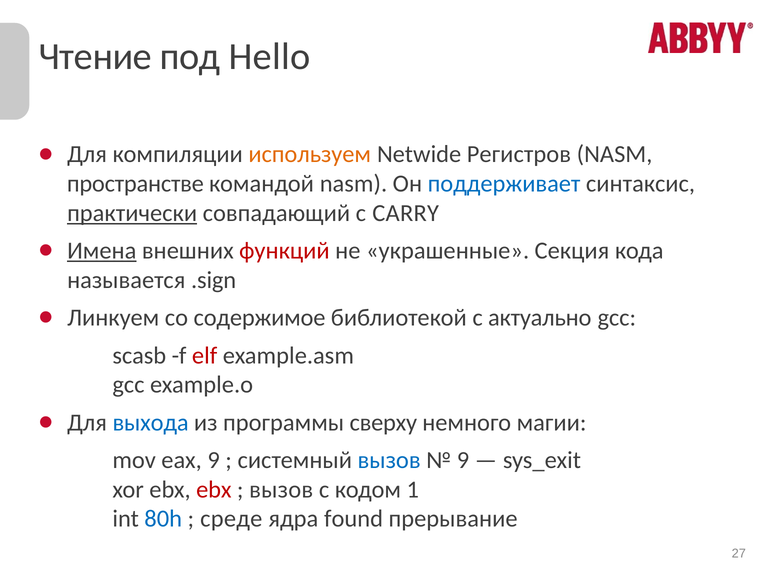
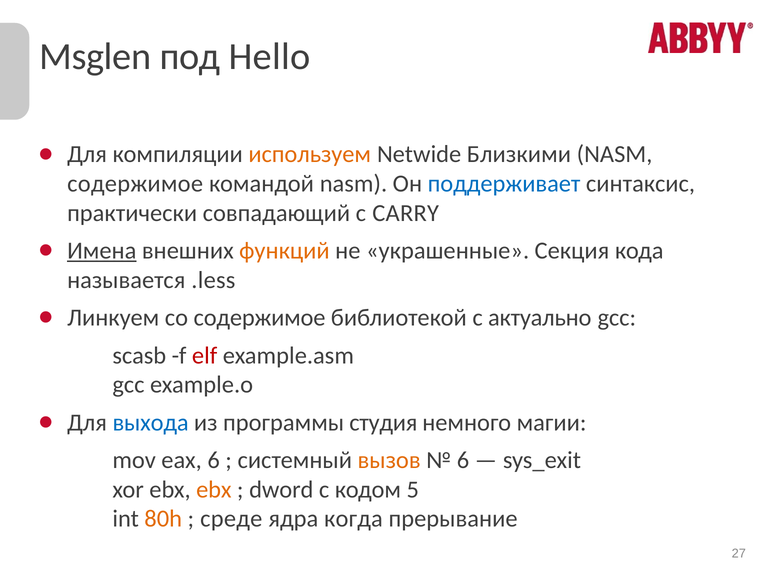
Чтение: Чтение -> Msglen
Регистров: Регистров -> Близкими
пространстве at (135, 184): пространстве -> содержимое
практически underline: present -> none
функций colour: red -> orange
.sign: .sign -> .less
сверху: сверху -> студия
eax 9: 9 -> 6
вызов at (389, 460) colour: blue -> orange
9 at (463, 460): 9 -> 6
ebx at (214, 490) colour: red -> orange
вызов at (281, 490): вызов -> dword
1: 1 -> 5
80h colour: blue -> orange
found: found -> когда
